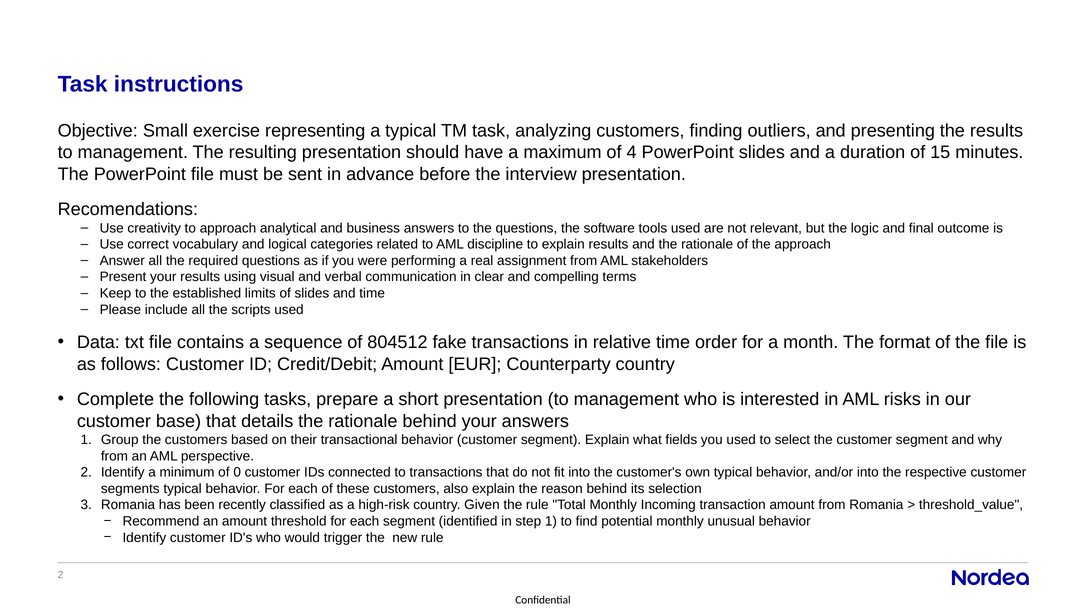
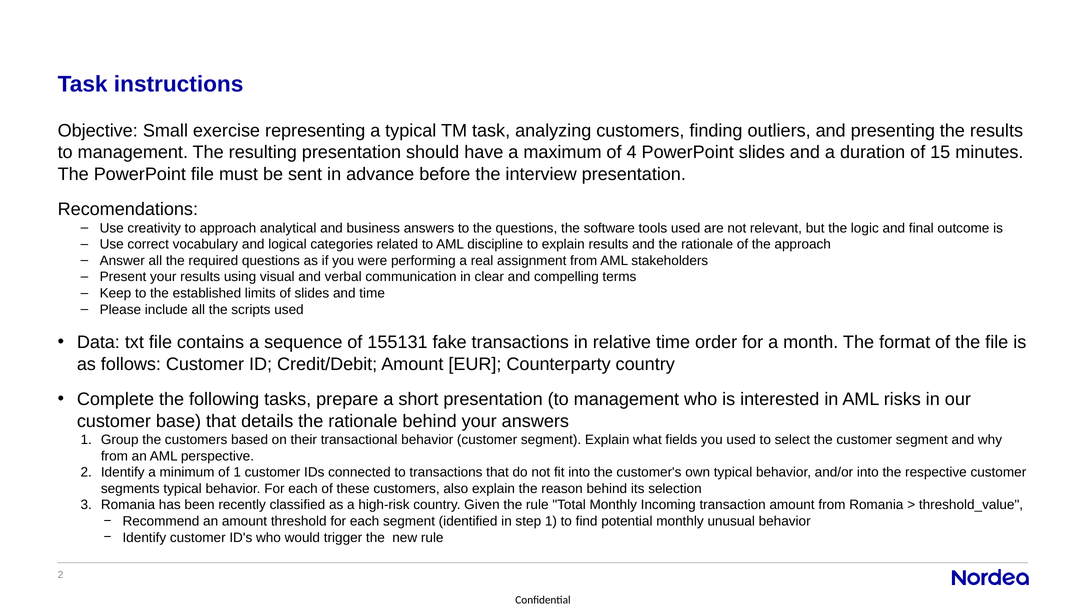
804512: 804512 -> 155131
of 0: 0 -> 1
